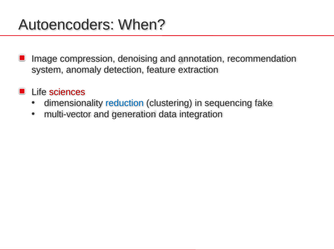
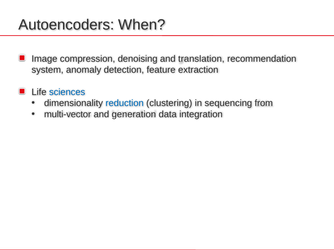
annotation: annotation -> translation
sciences colour: red -> blue
fake: fake -> from
